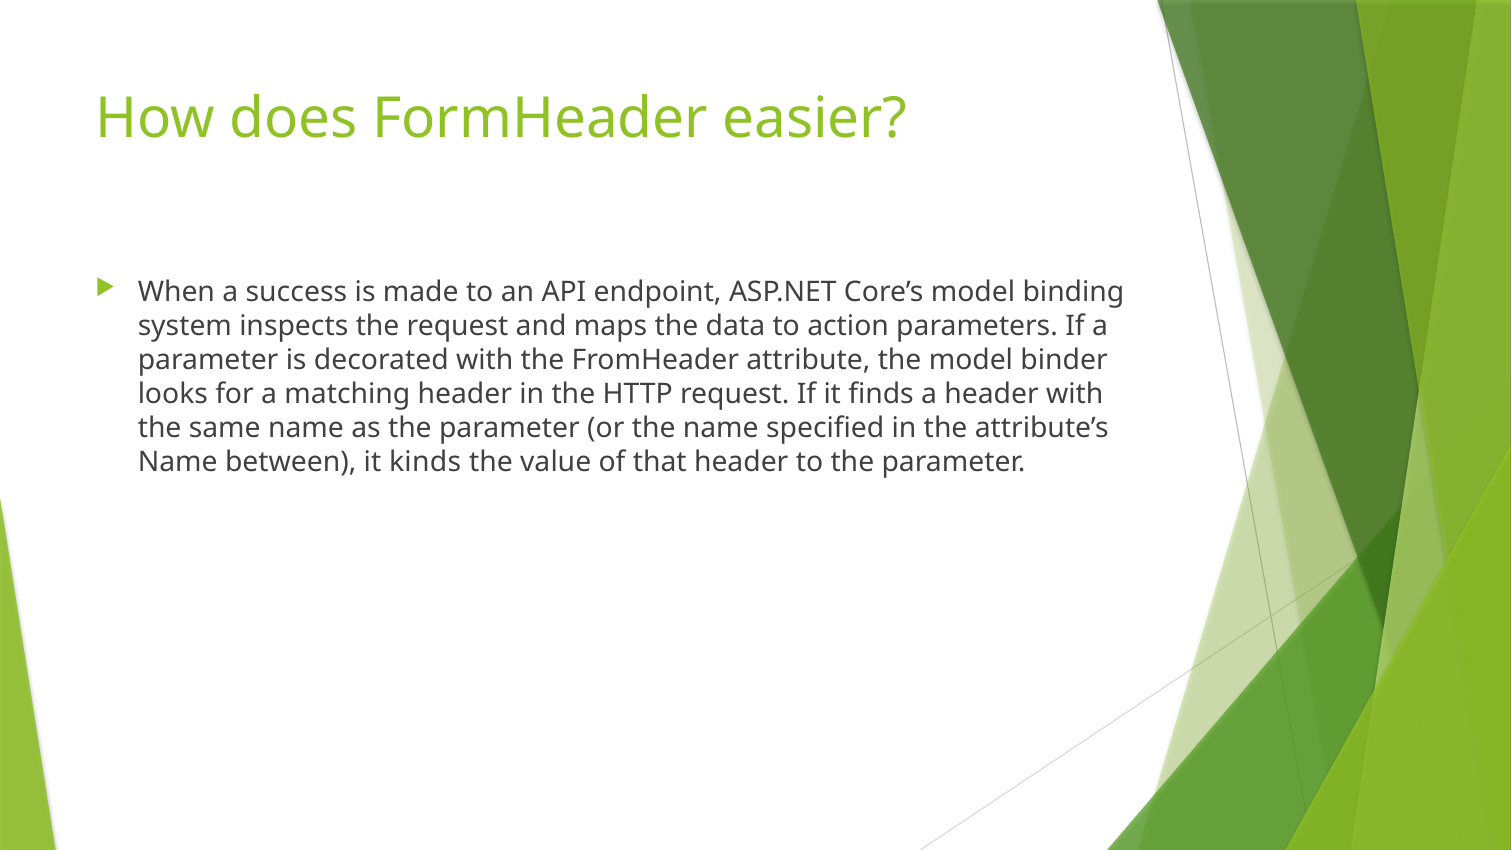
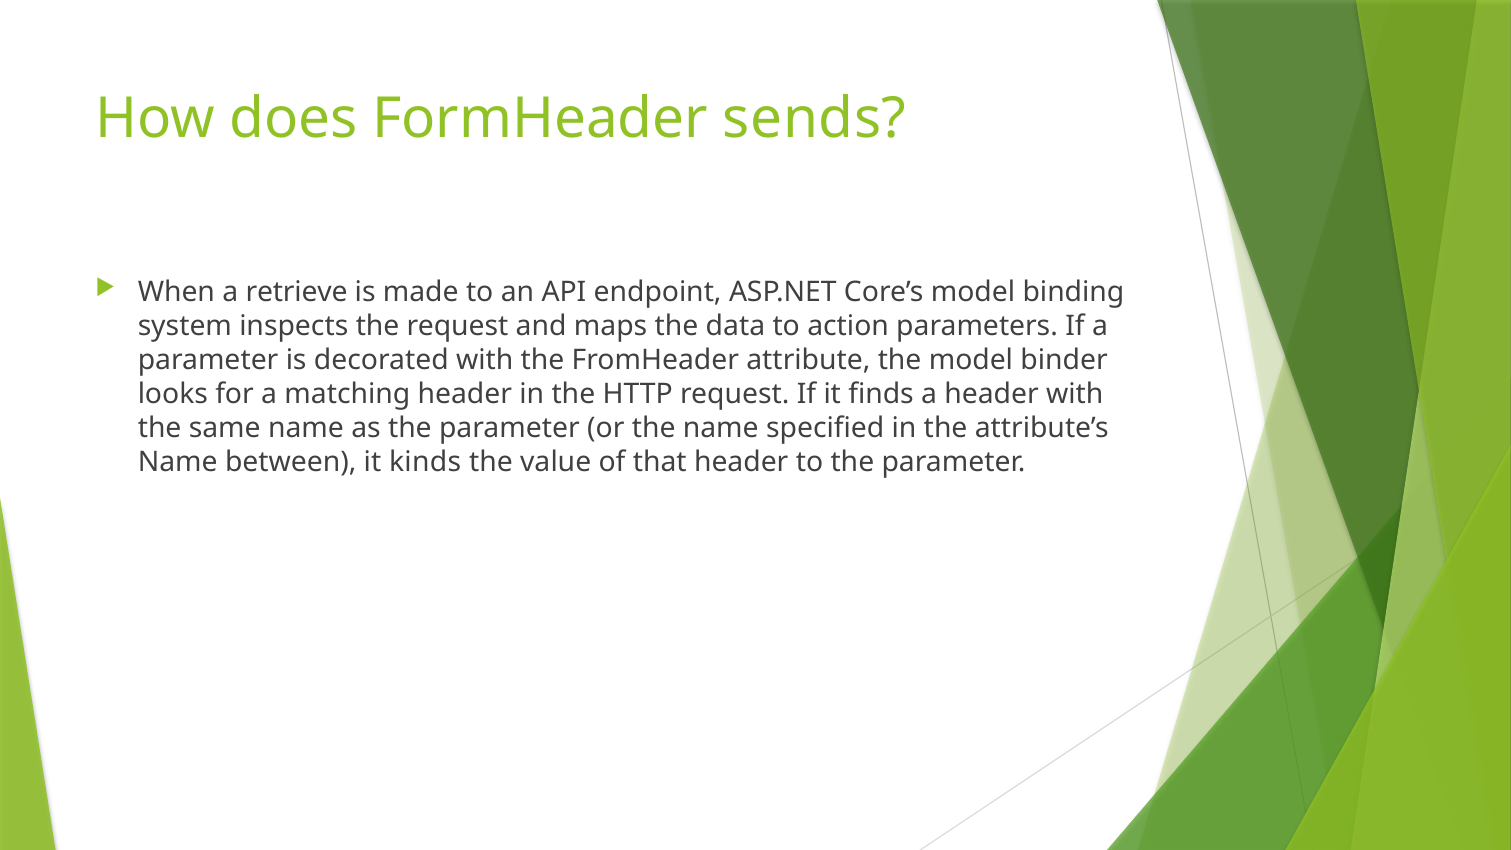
easier: easier -> sends
success: success -> retrieve
